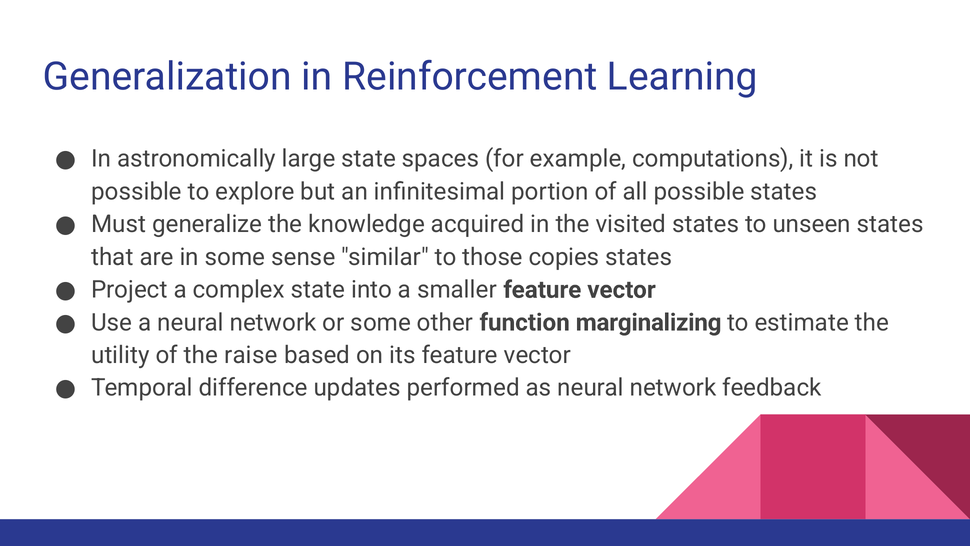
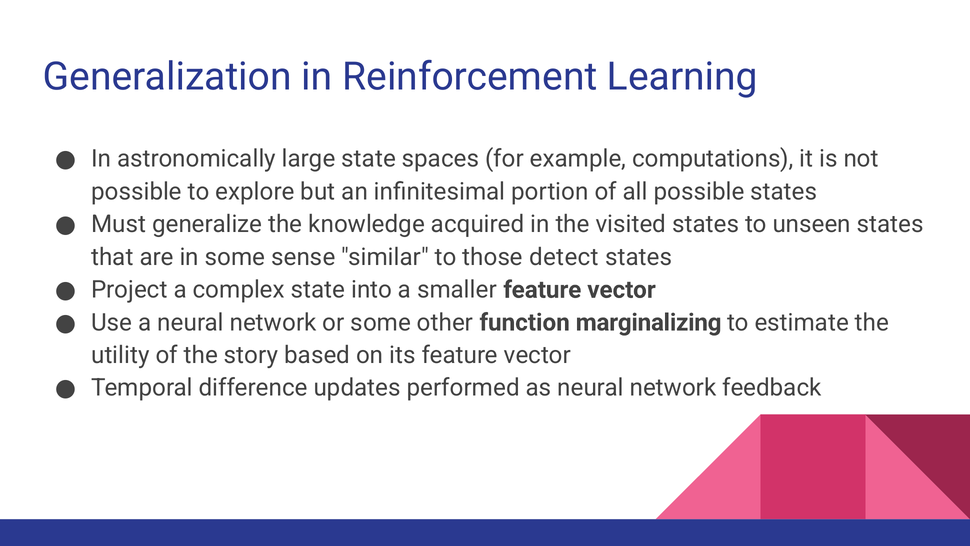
copies: copies -> detect
raise: raise -> story
